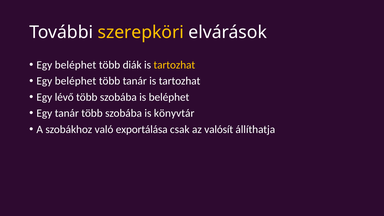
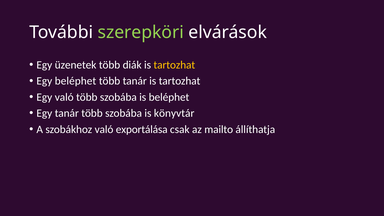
szerepköri colour: yellow -> light green
beléphet at (76, 65): beléphet -> üzenetek
Egy lévő: lévő -> való
valósít: valósít -> mailto
